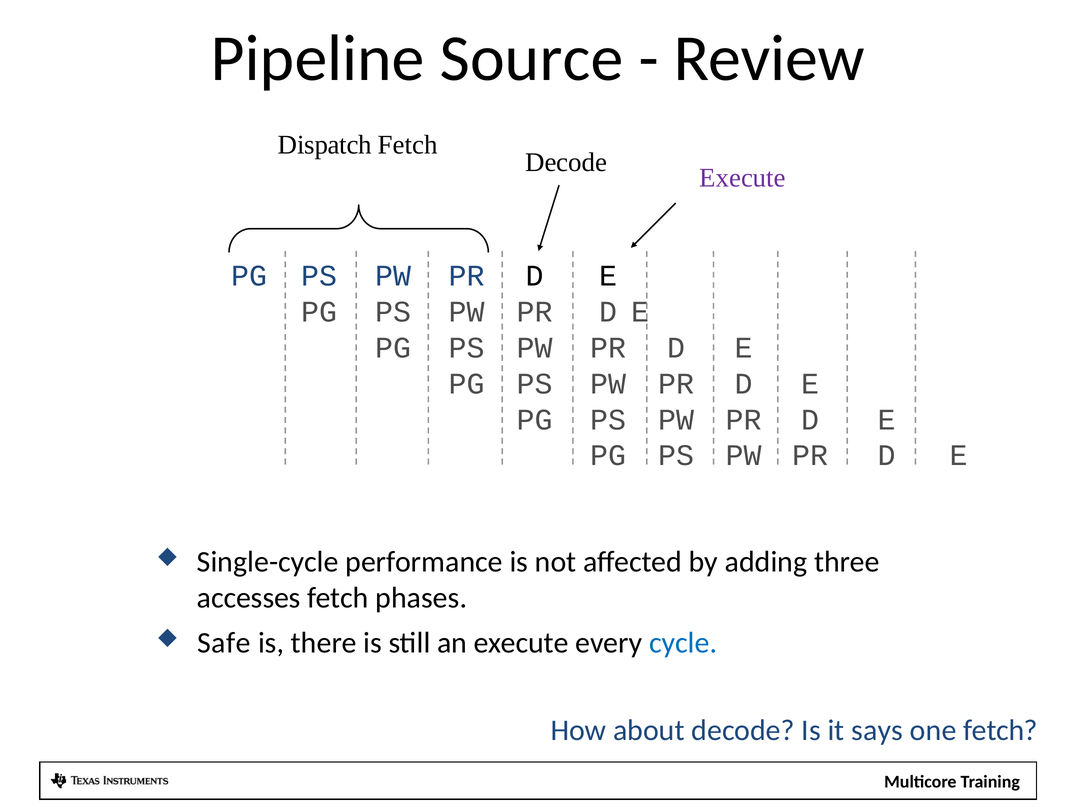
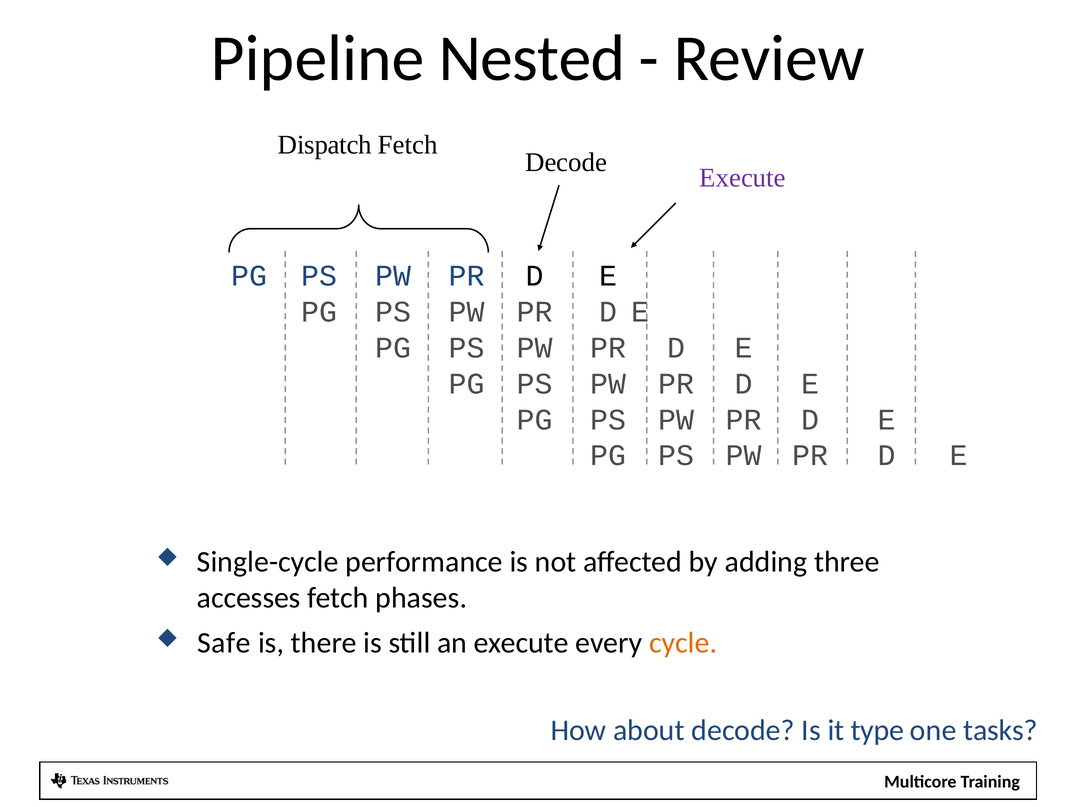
Source: Source -> Nested
cycle colour: blue -> orange
says: says -> type
one fetch: fetch -> tasks
